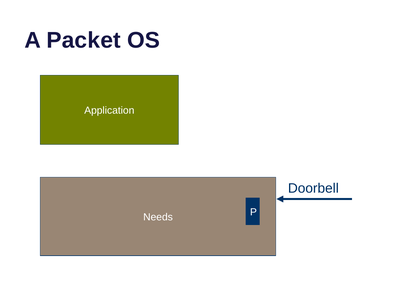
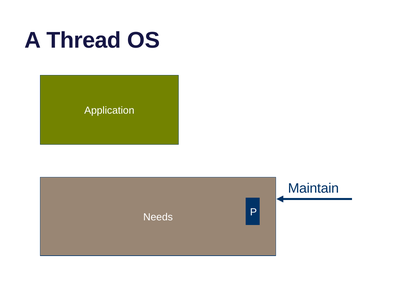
Packet: Packet -> Thread
Doorbell: Doorbell -> Maintain
